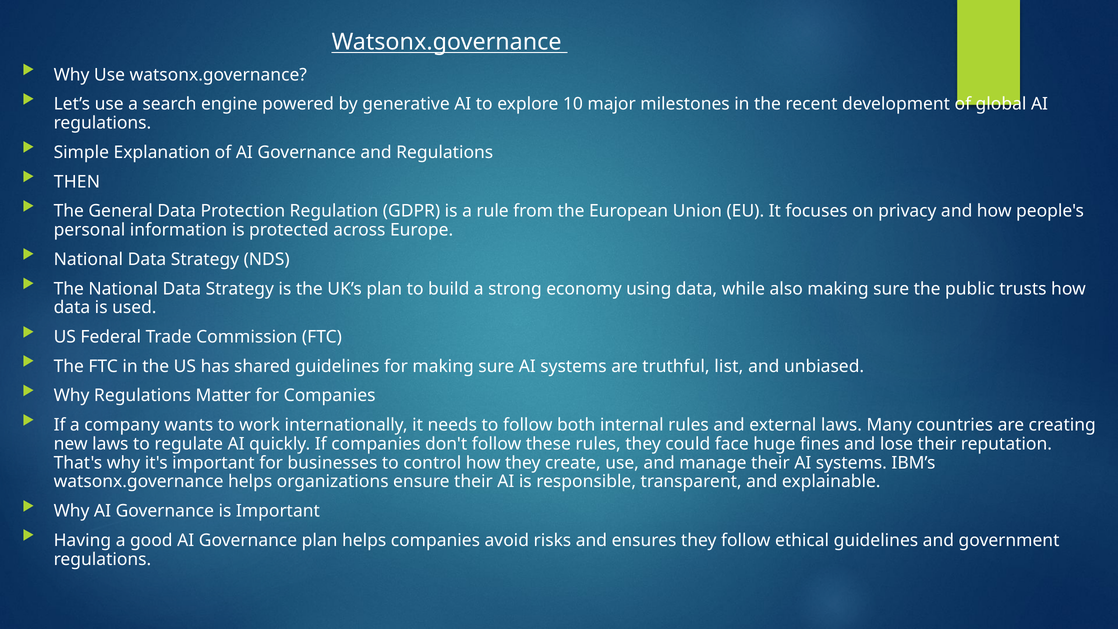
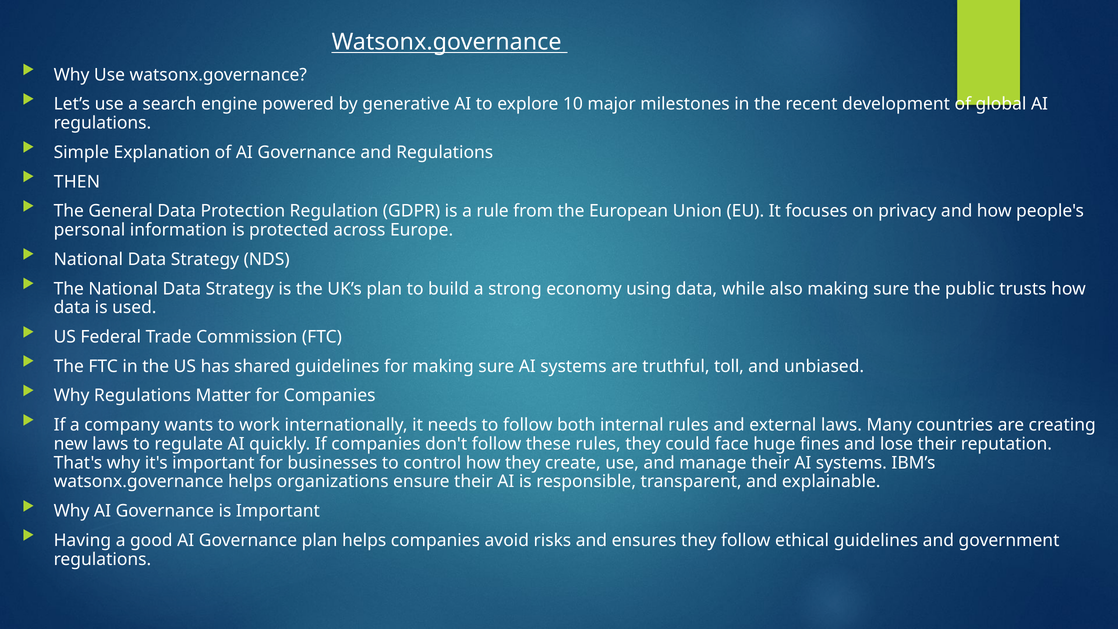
list: list -> toll
